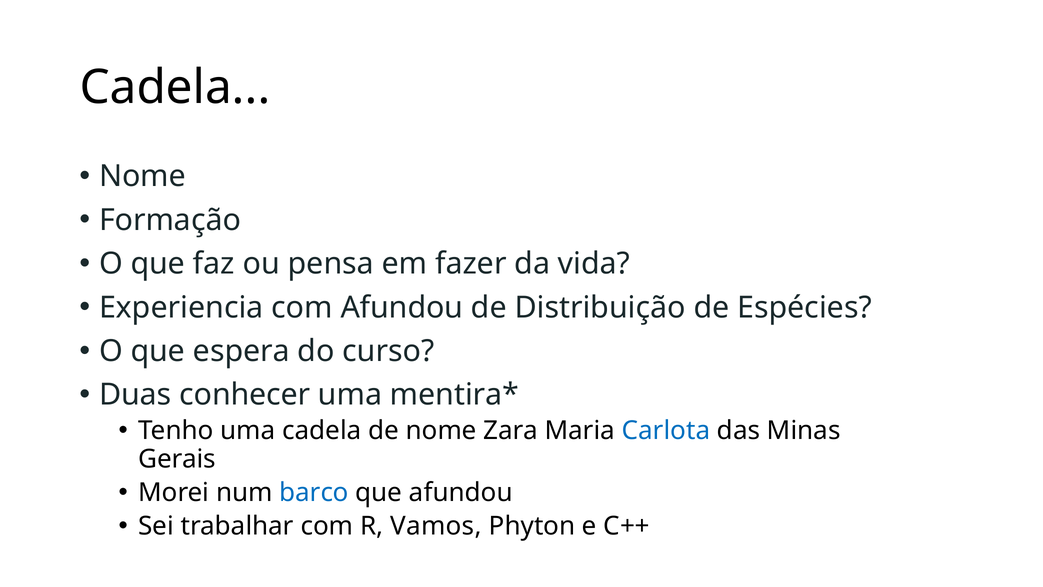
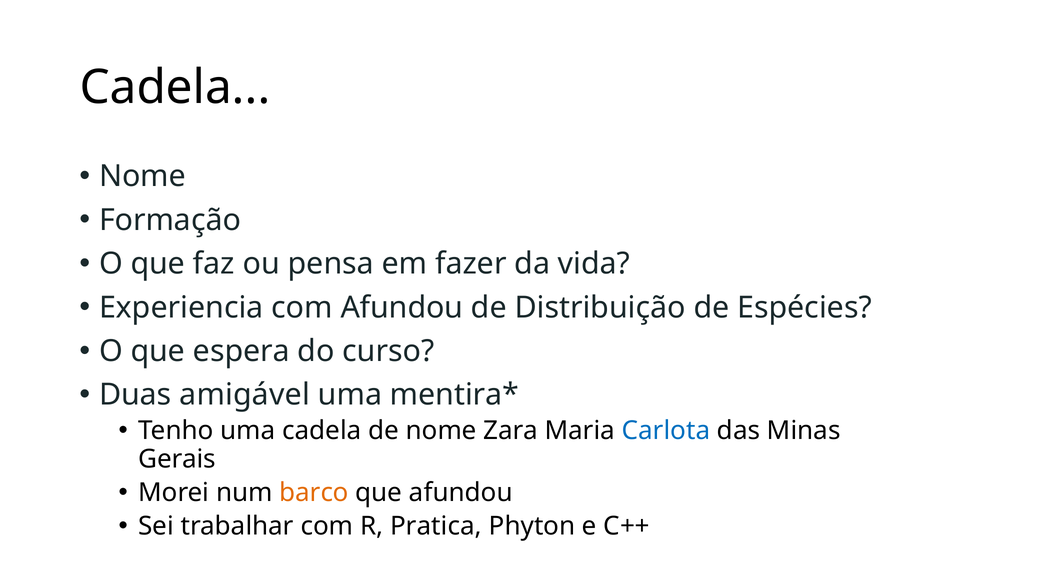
conhecer: conhecer -> amigável
barco colour: blue -> orange
Vamos: Vamos -> Pratica
